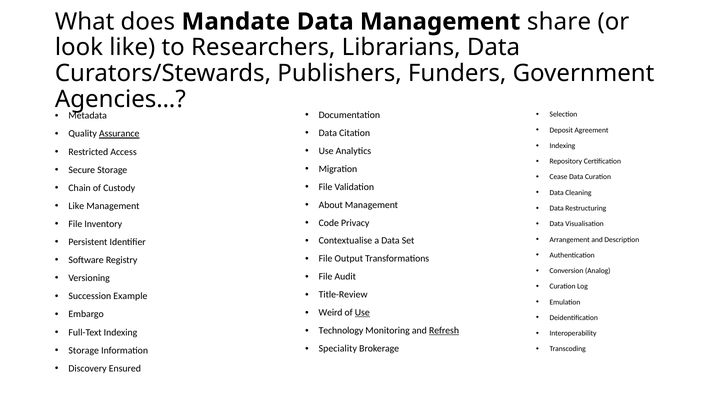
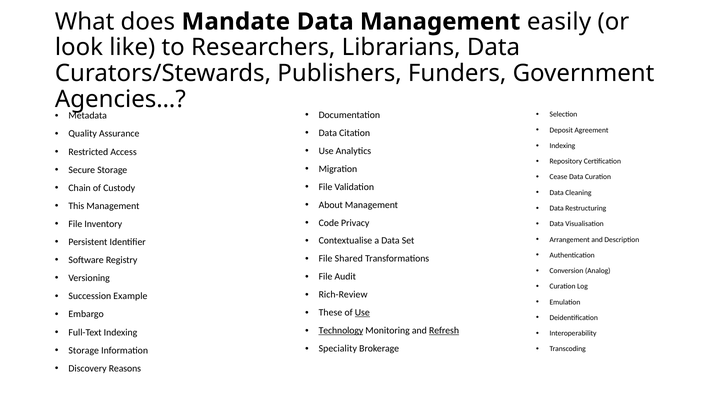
share: share -> easily
Assurance underline: present -> none
Like at (76, 206): Like -> This
Output: Output -> Shared
Title-Review: Title-Review -> Rich-Review
Weird: Weird -> These
Technology underline: none -> present
Ensured: Ensured -> Reasons
